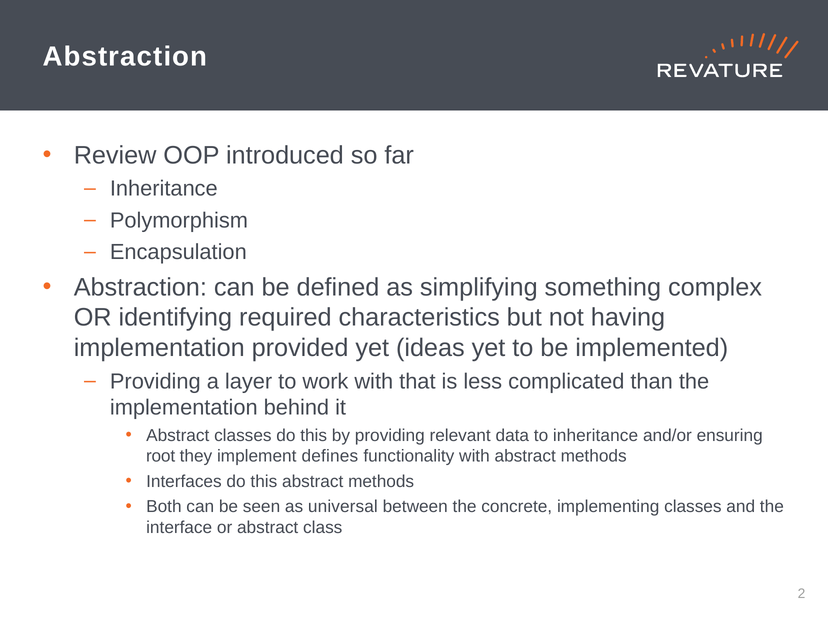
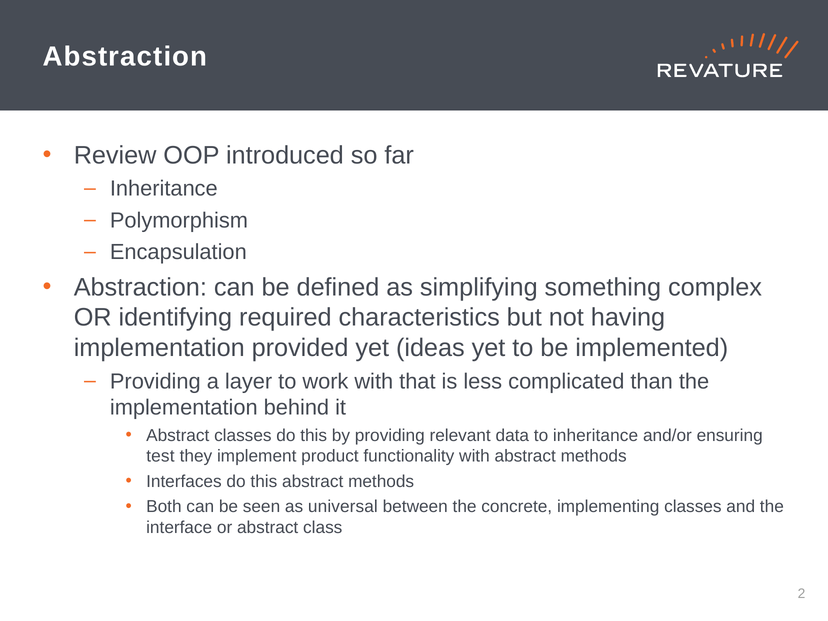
root: root -> test
defines: defines -> product
